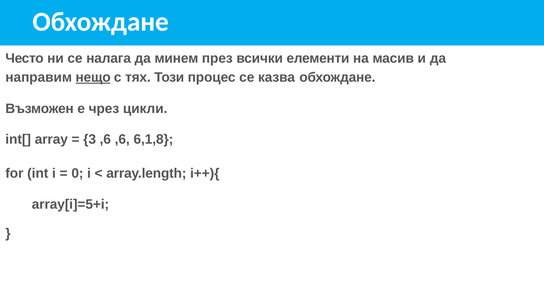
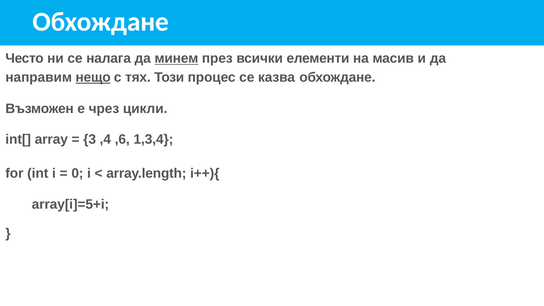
минем underline: none -> present
3 ,6: ,6 -> ,4
6,1,8: 6,1,8 -> 1,3,4
